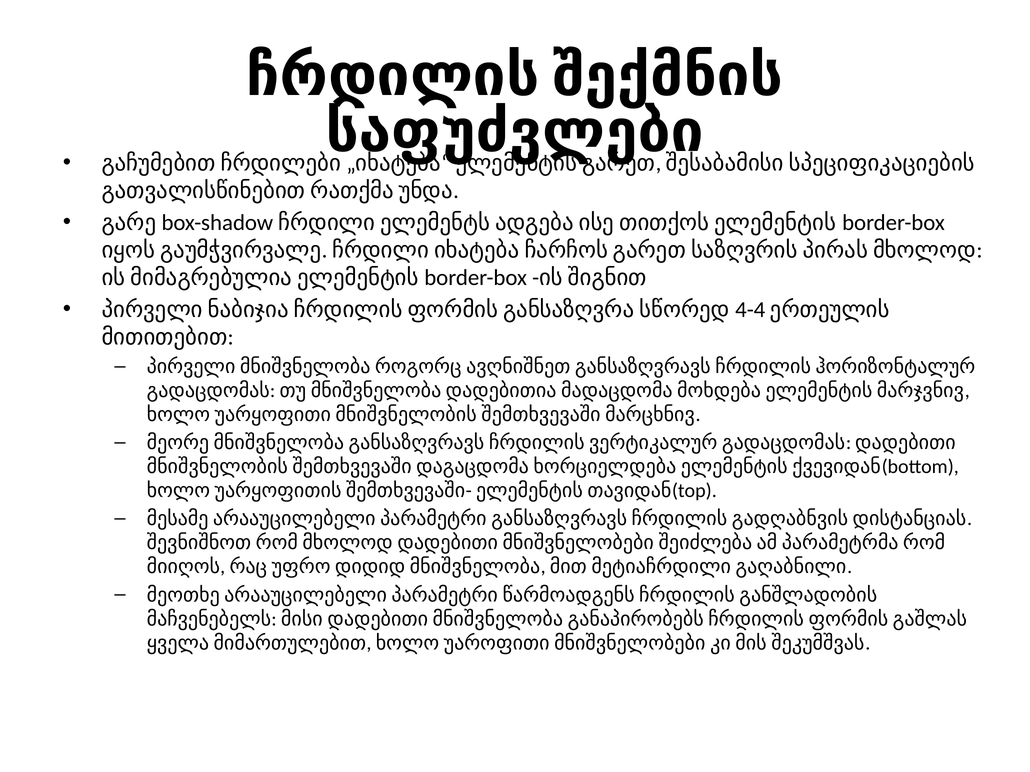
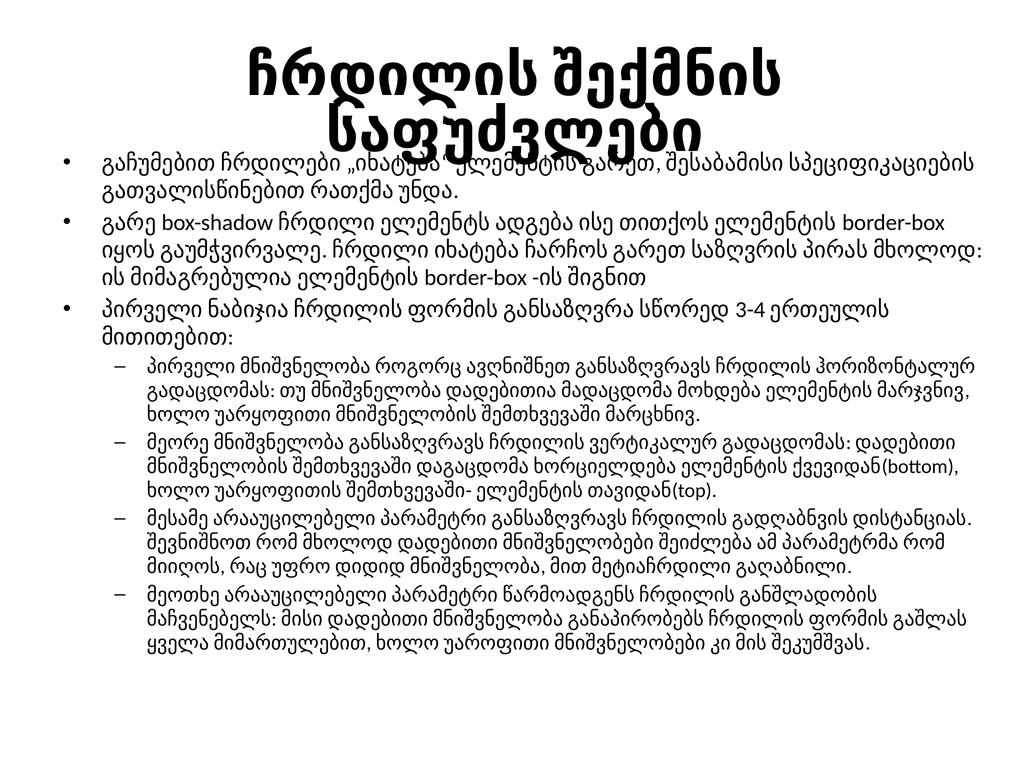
4-4: 4-4 -> 3-4
